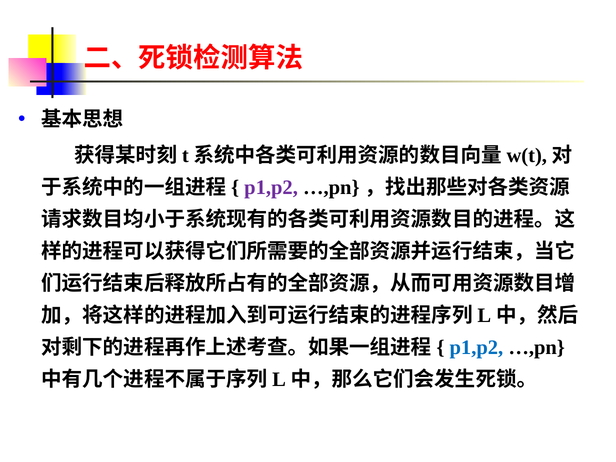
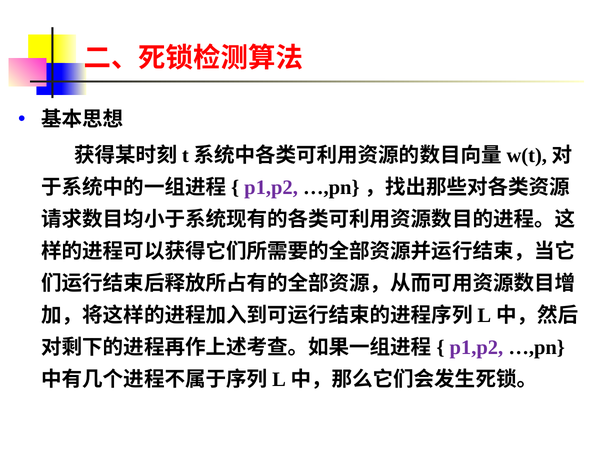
p1,p2 at (476, 348) colour: blue -> purple
